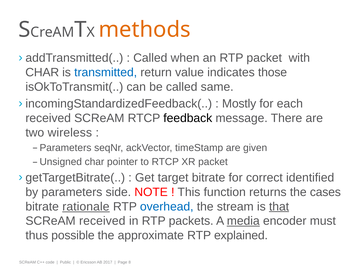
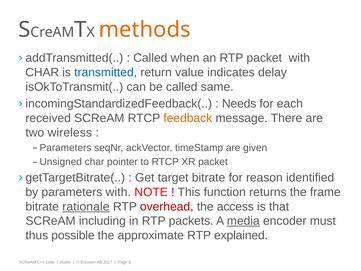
those: those -> delay
Mostly: Mostly -> Needs
feedback colour: black -> orange
correct: correct -> reason
parameters side: side -> with
cases: cases -> frame
overhead colour: blue -> red
stream: stream -> access
that underline: present -> none
SCReAM received: received -> including
